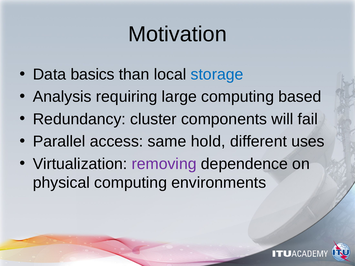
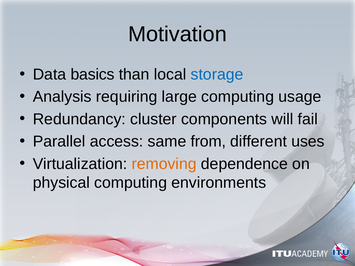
based: based -> usage
hold: hold -> from
removing colour: purple -> orange
